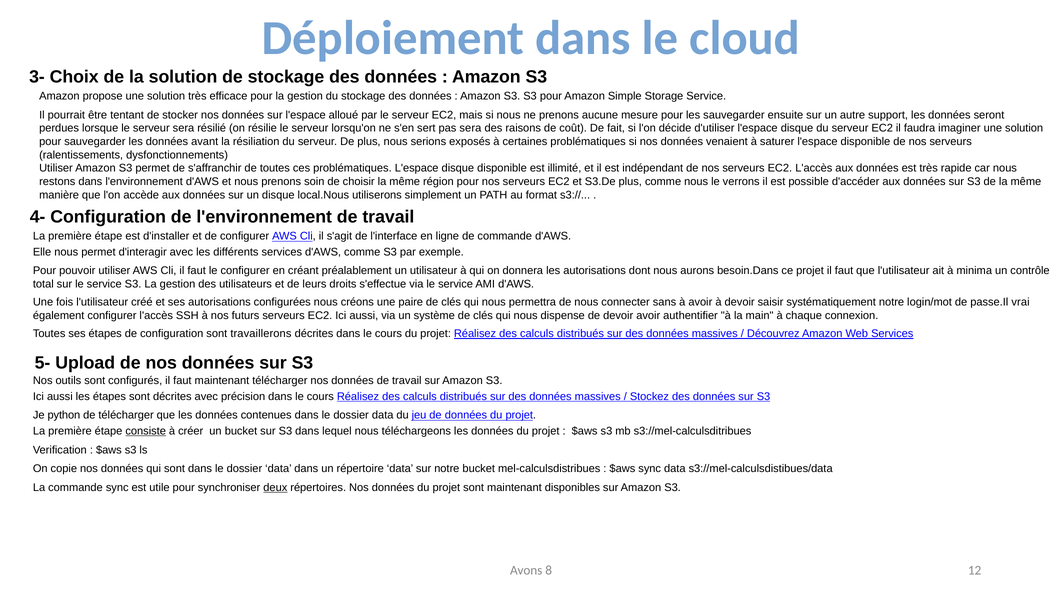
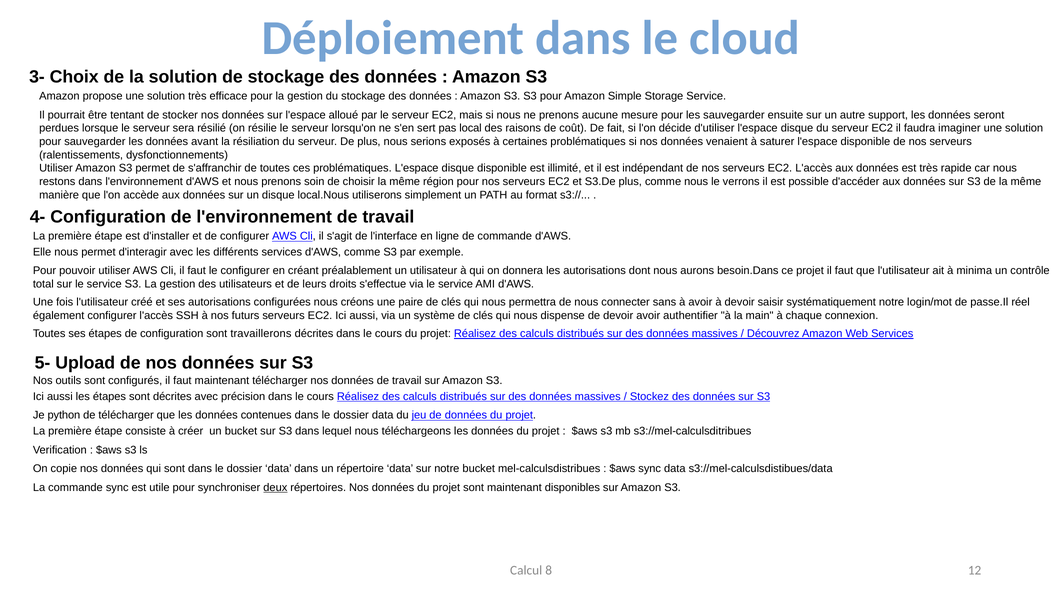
pas sera: sera -> local
vrai: vrai -> réel
consiste underline: present -> none
Avons: Avons -> Calcul
